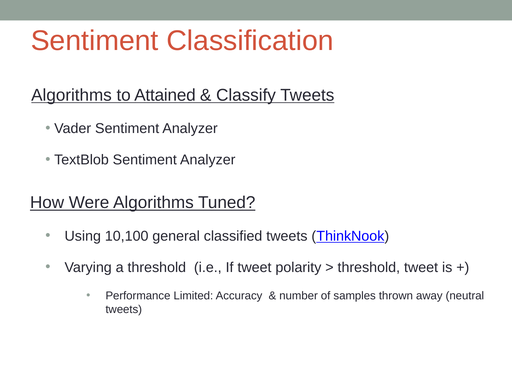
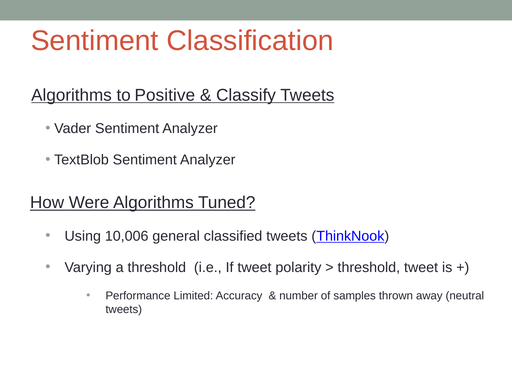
Attained: Attained -> Positive
10,100: 10,100 -> 10,006
